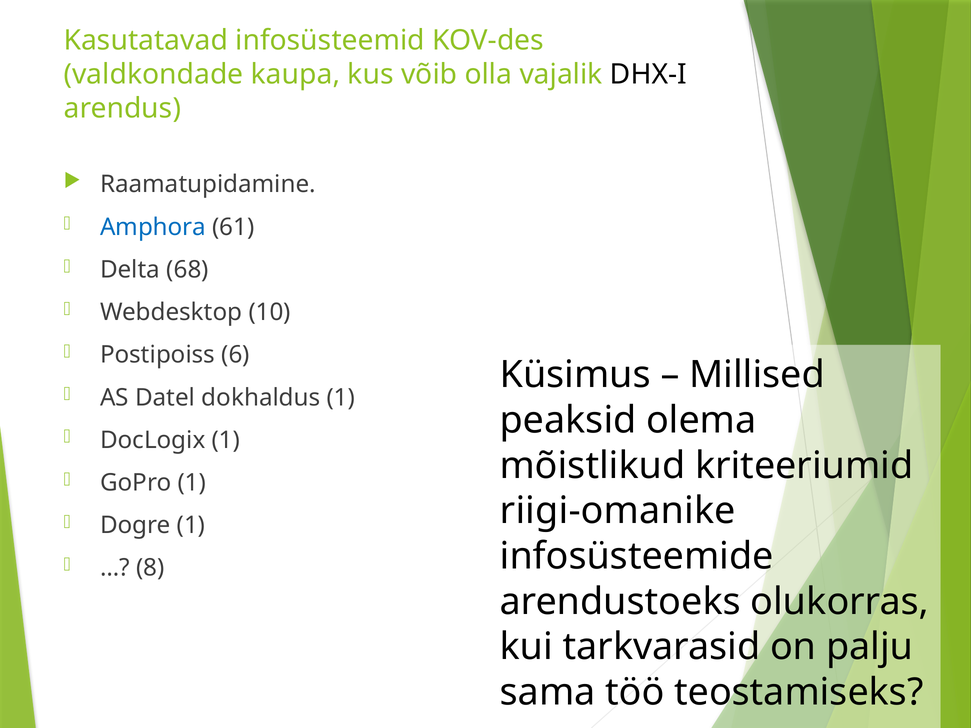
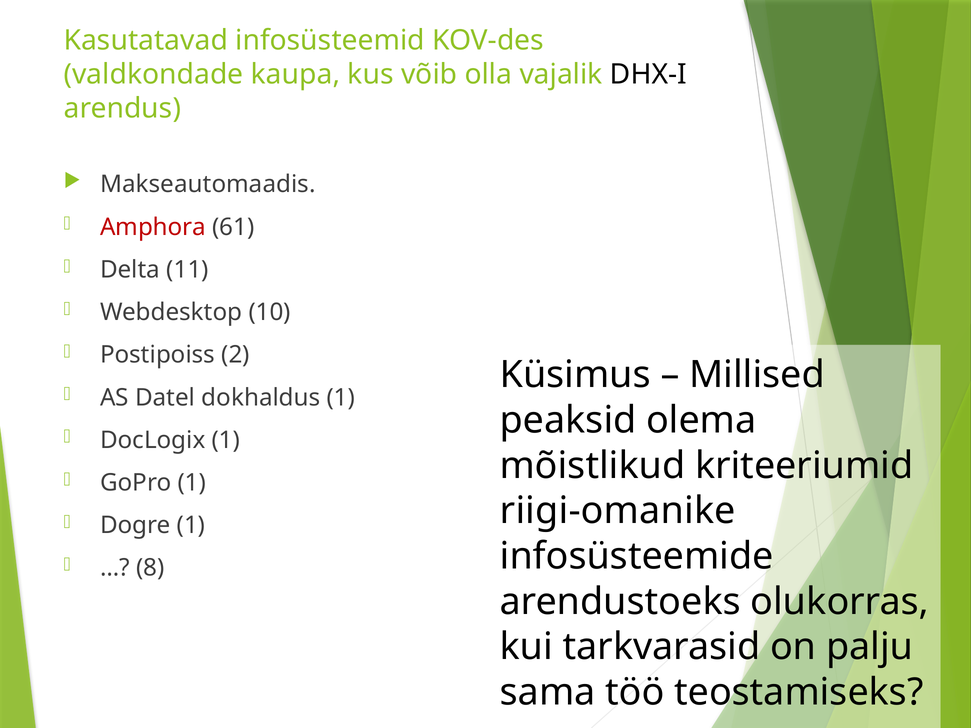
Raamatupidamine: Raamatupidamine -> Makseautomaadis
Amphora colour: blue -> red
68: 68 -> 11
6: 6 -> 2
